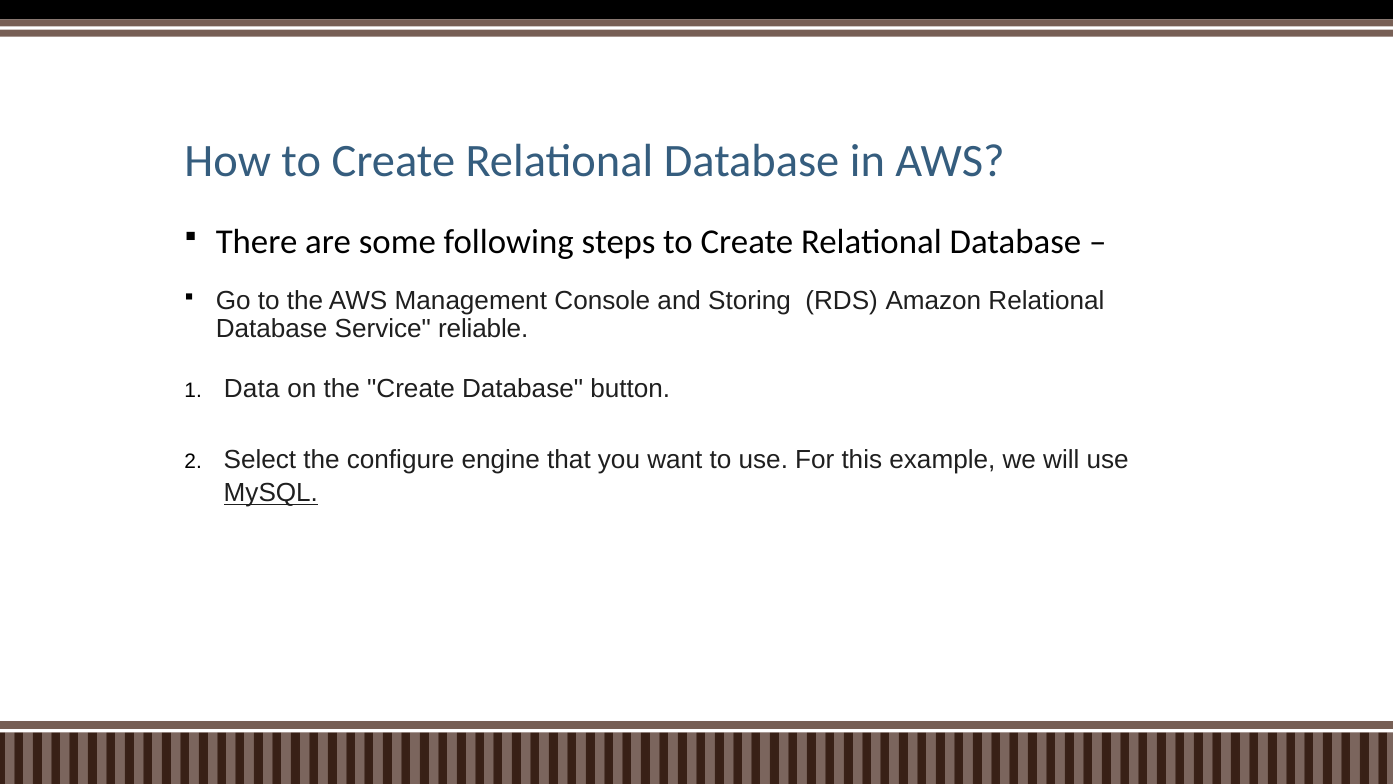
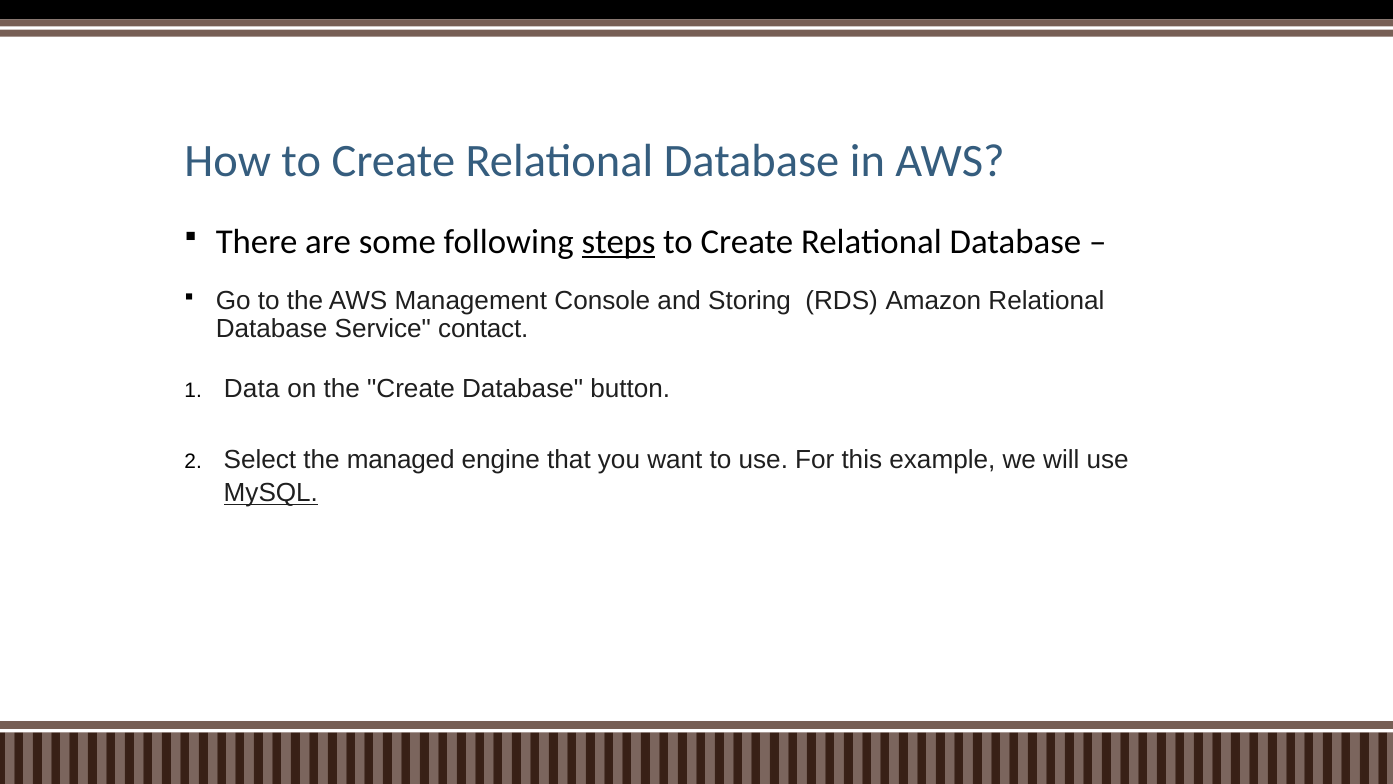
steps underline: none -> present
reliable: reliable -> contact
configure: configure -> managed
